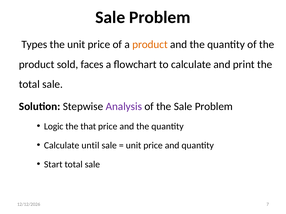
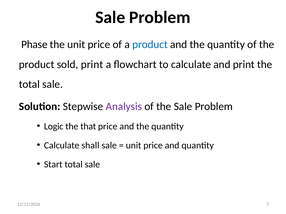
Types: Types -> Phase
product at (150, 45) colour: orange -> blue
sold faces: faces -> print
until: until -> shall
